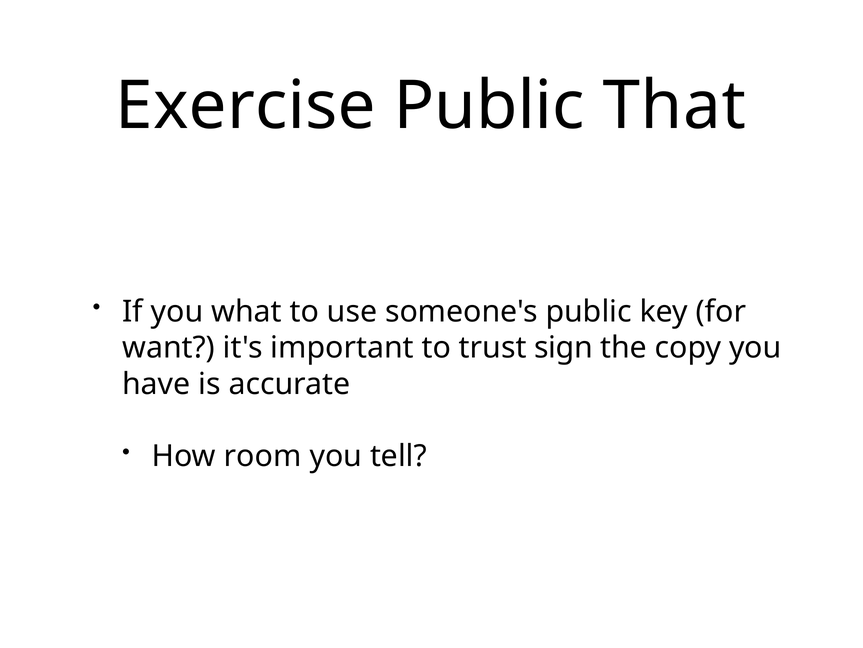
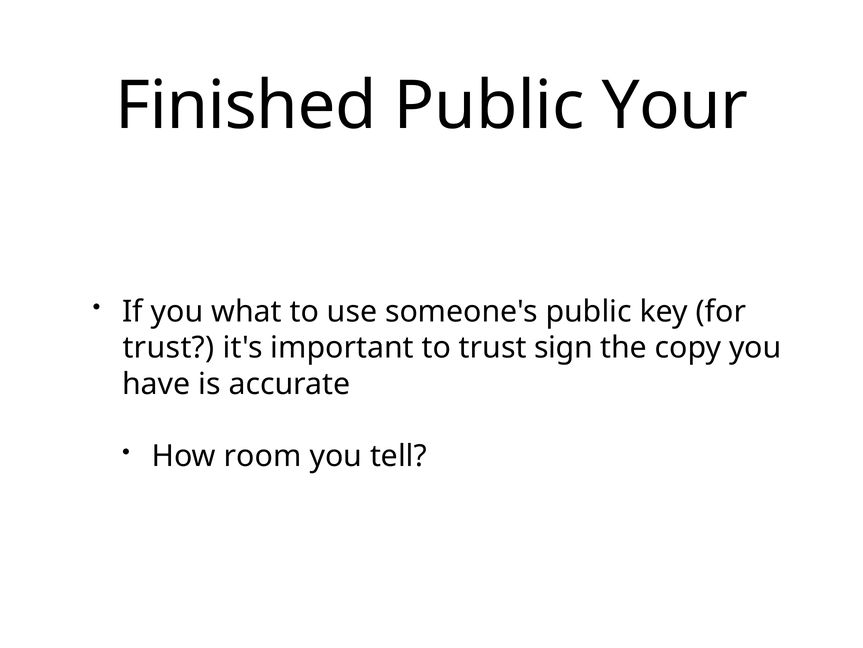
Exercise: Exercise -> Finished
That: That -> Your
want at (169, 348): want -> trust
